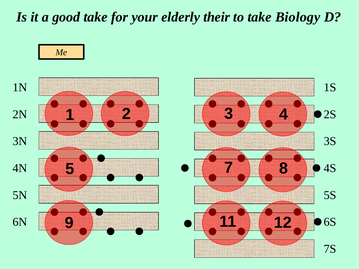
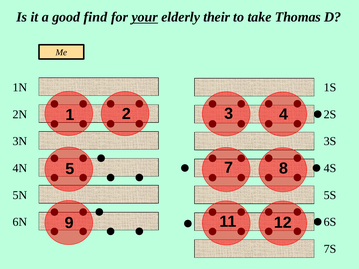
good take: take -> find
your underline: none -> present
Biology: Biology -> Thomas
